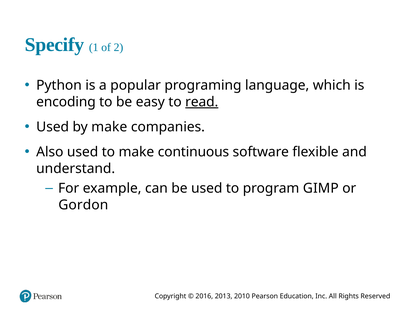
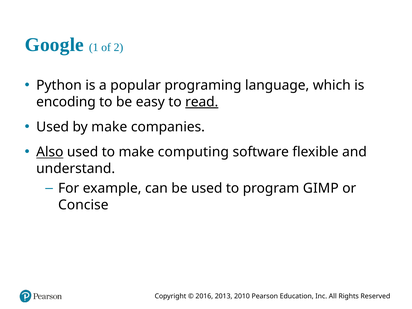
Specify: Specify -> Google
Also underline: none -> present
continuous: continuous -> computing
Gordon: Gordon -> Concise
